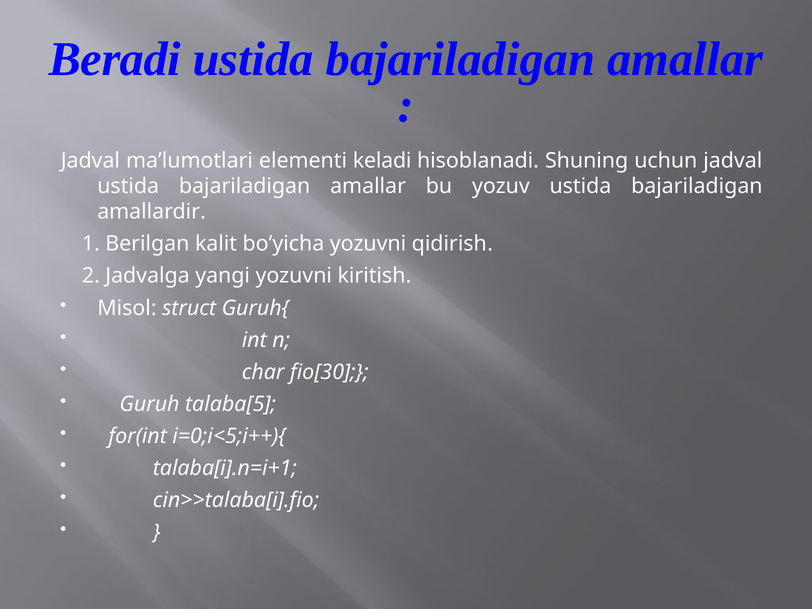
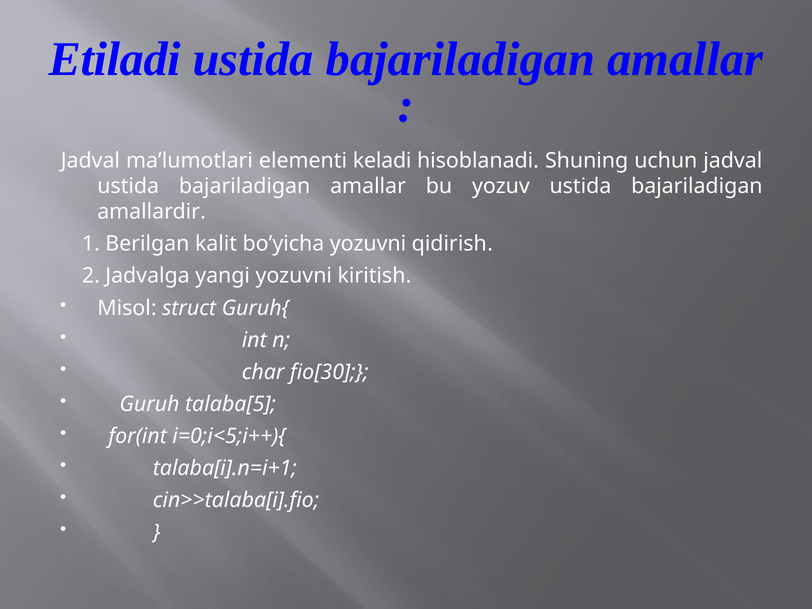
Beradi: Beradi -> Etiladi
